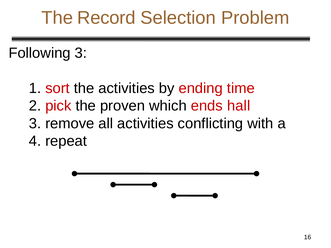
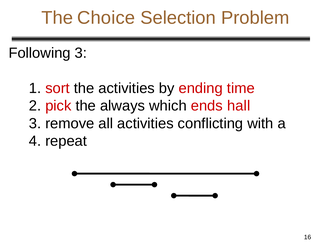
Record: Record -> Choice
proven: proven -> always
